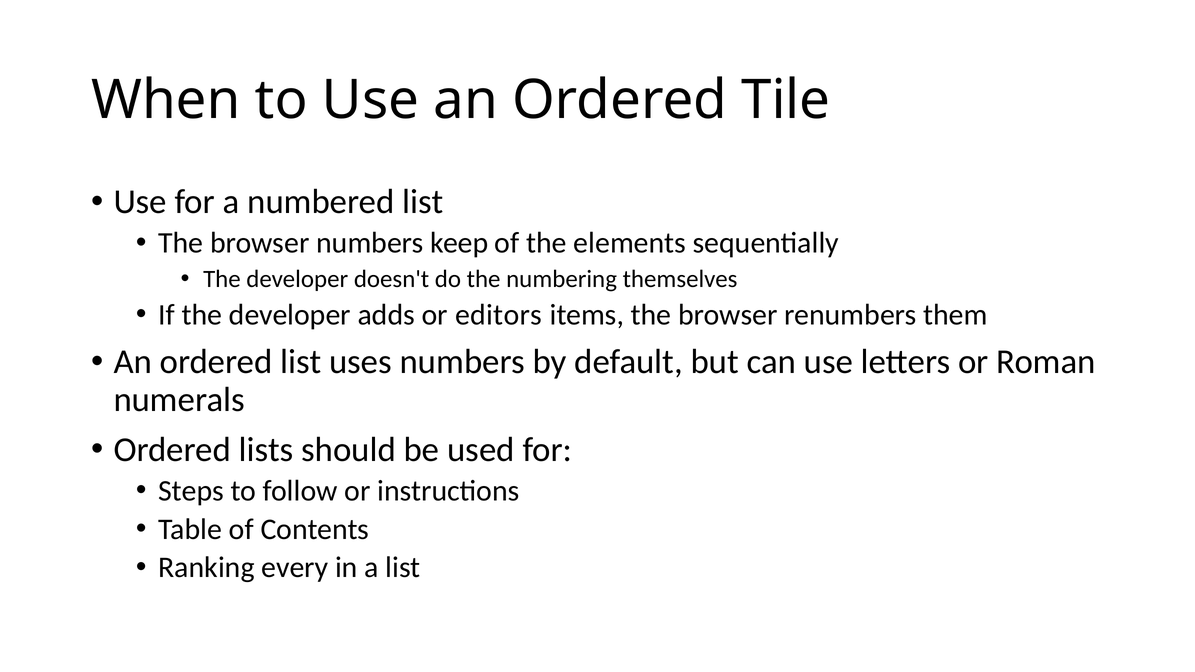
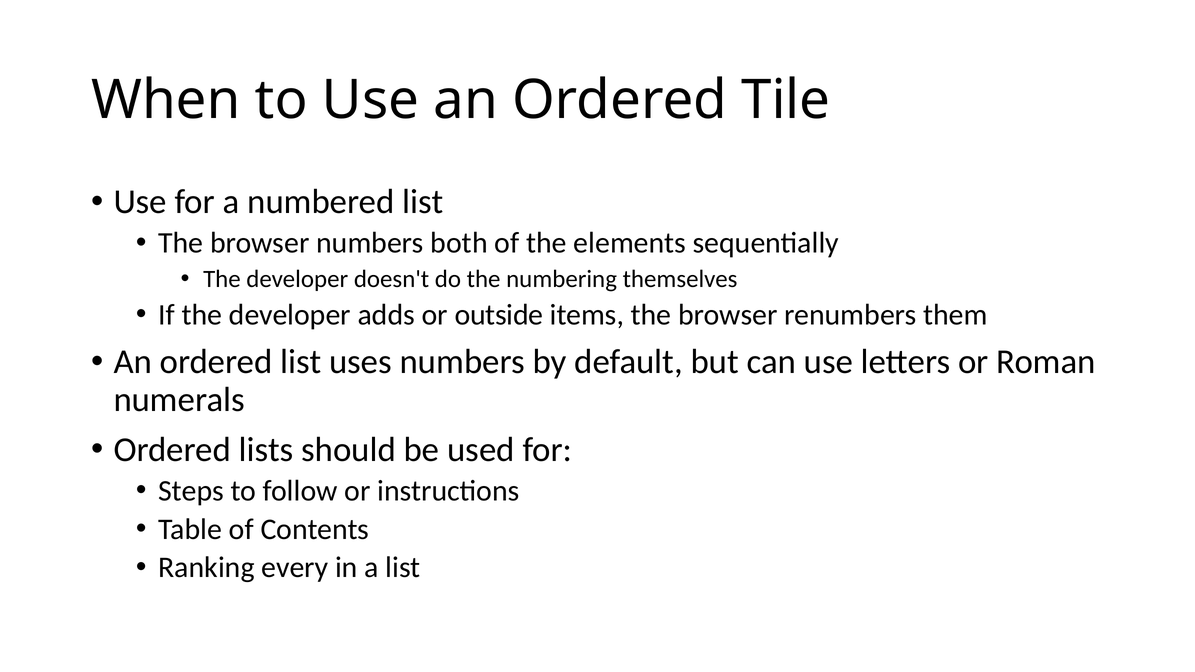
keep: keep -> both
editors: editors -> outside
